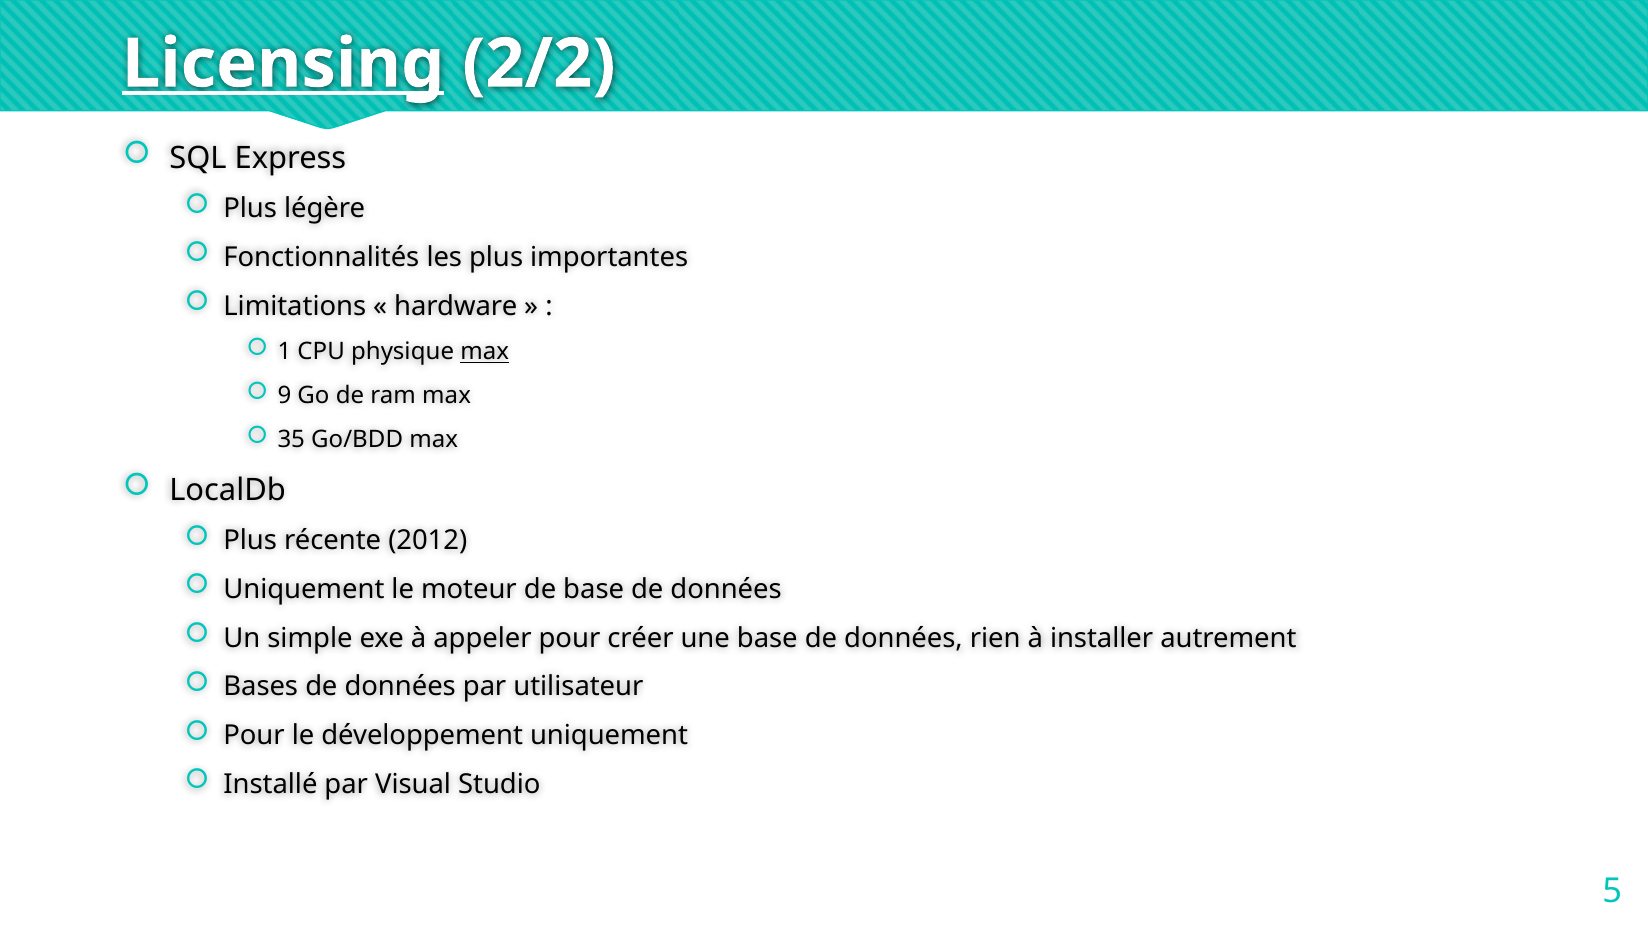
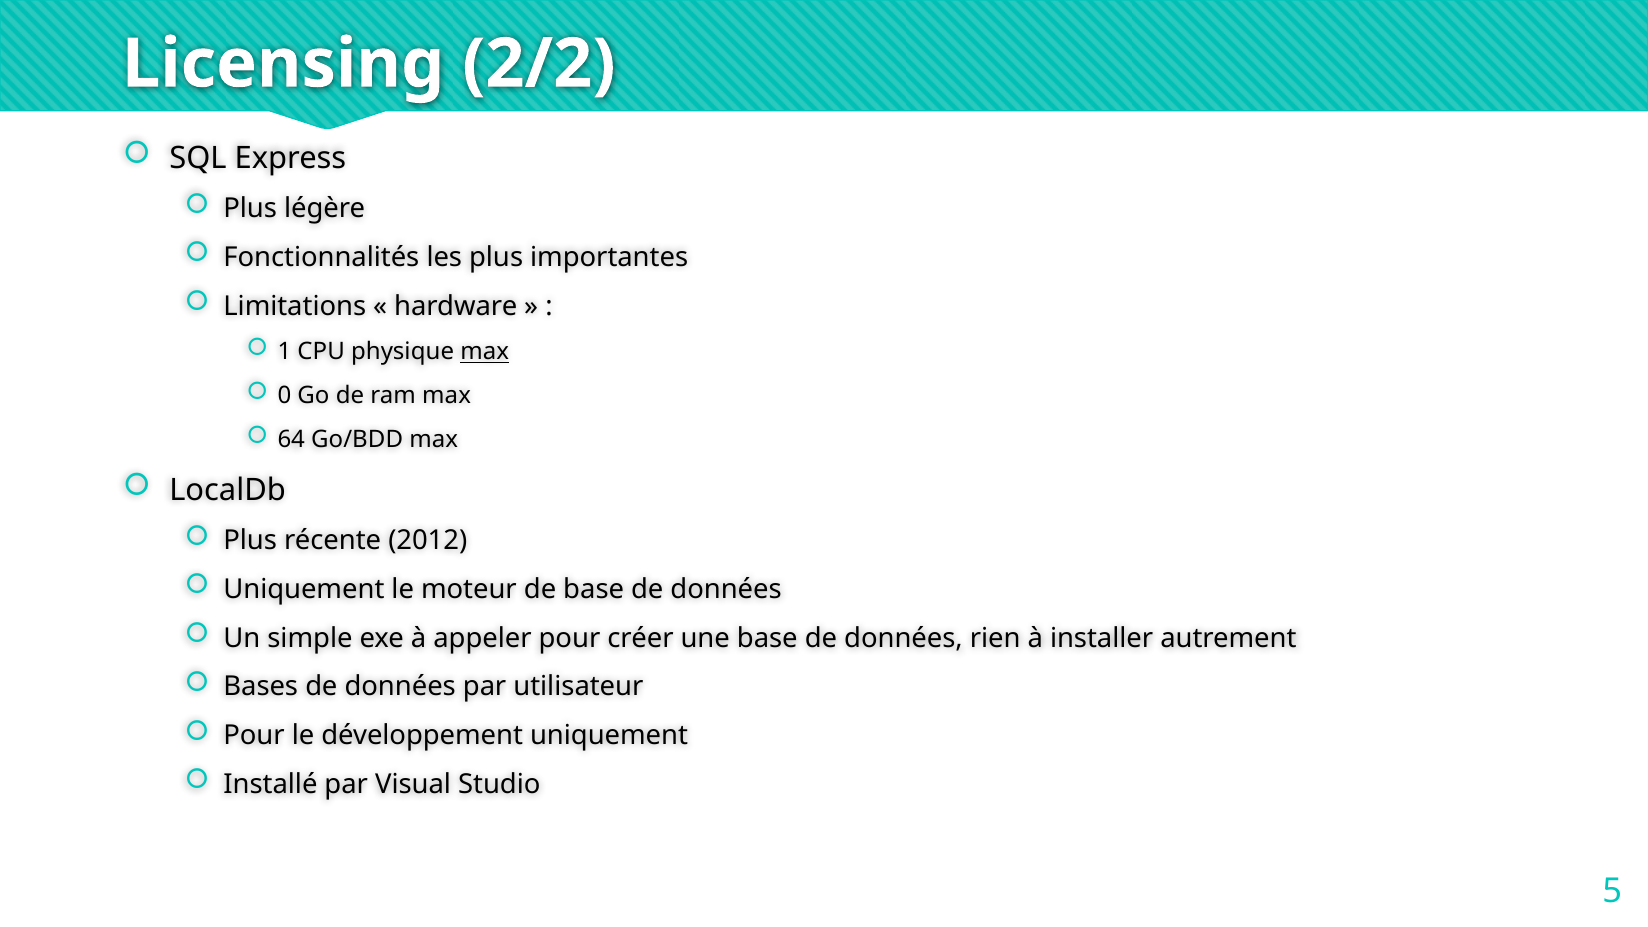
Licensing underline: present -> none
9: 9 -> 0
35: 35 -> 64
